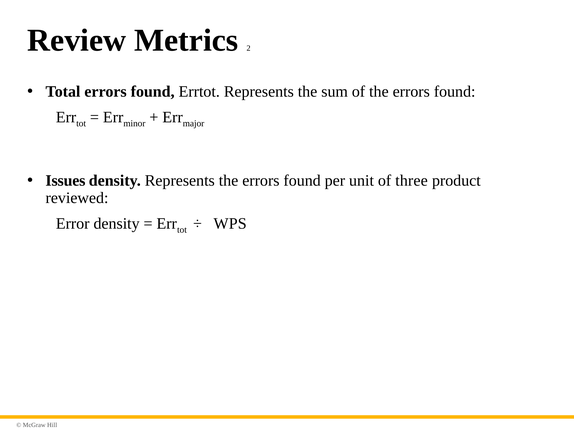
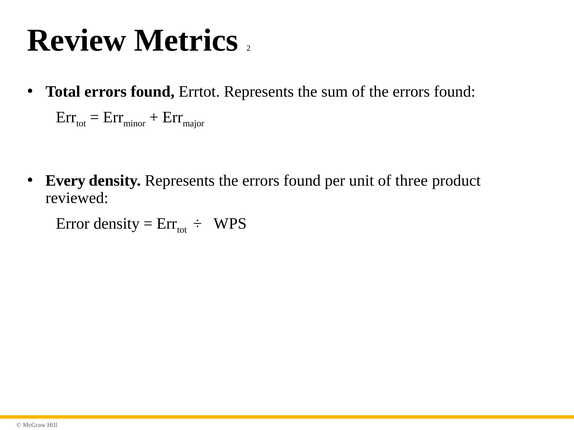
Issues: Issues -> Every
